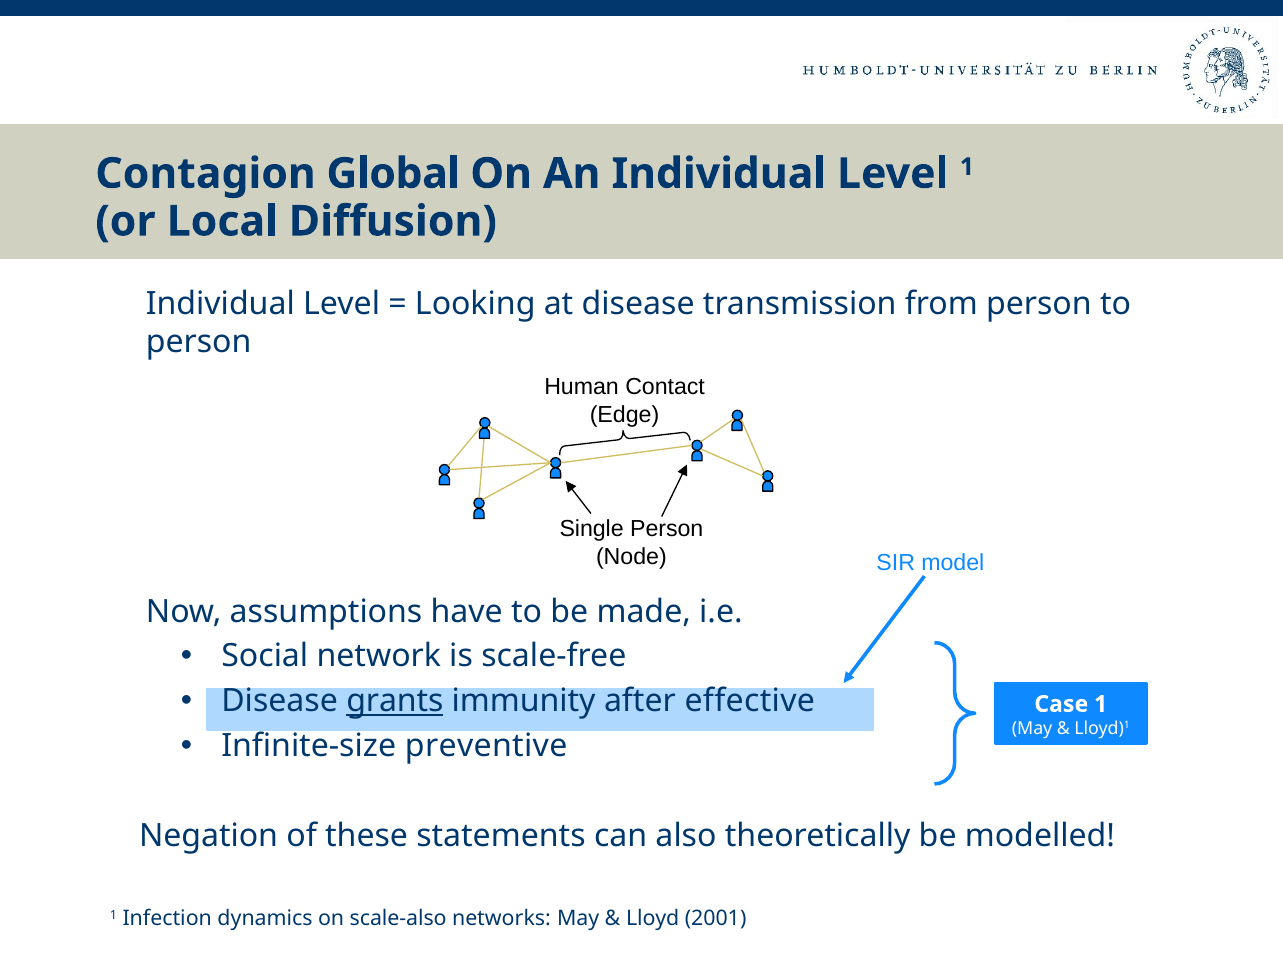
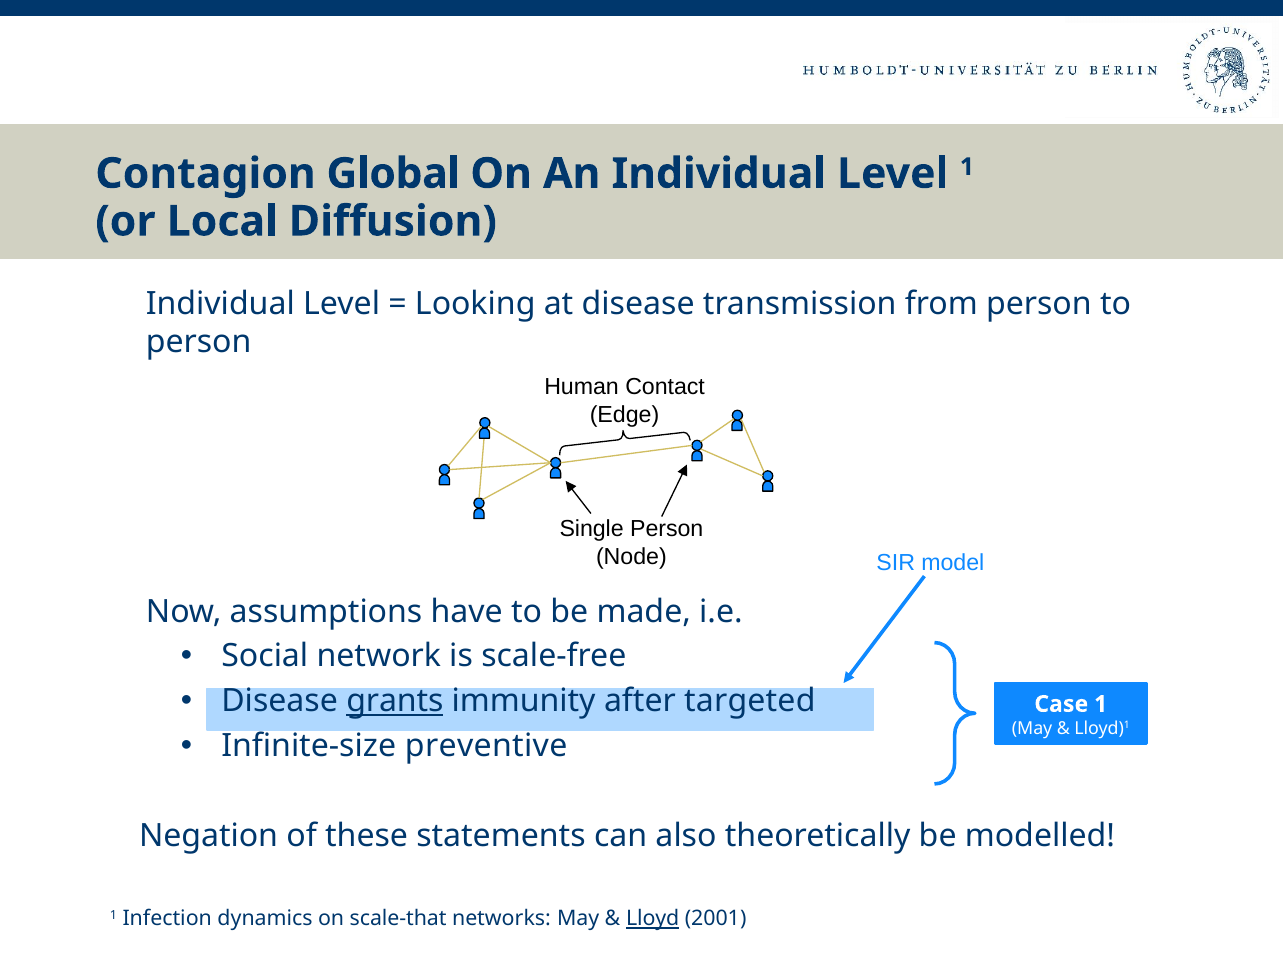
effective: effective -> targeted
scale-also: scale-also -> scale-that
Lloyd underline: none -> present
